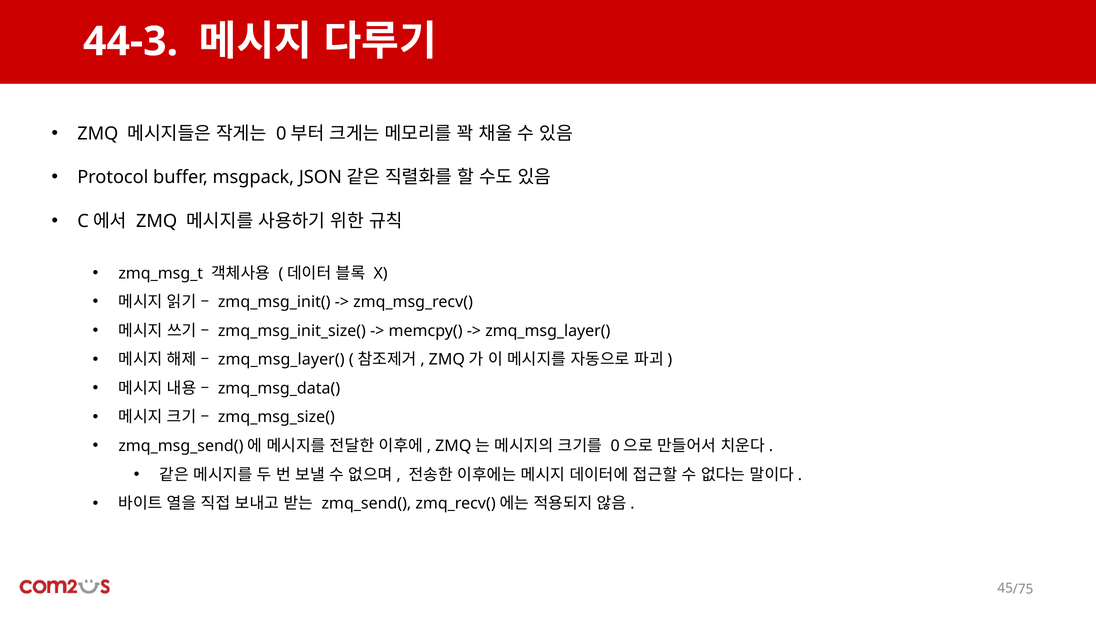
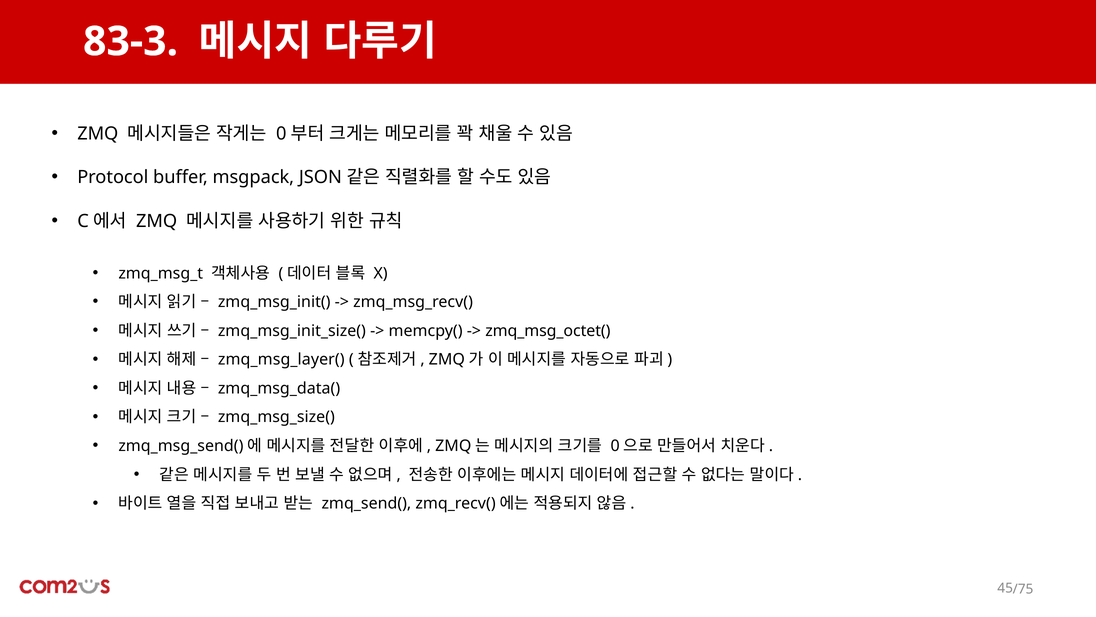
44-3: 44-3 -> 83-3
zmq_msg_layer( at (548, 331): zmq_msg_layer( -> zmq_msg_octet(
